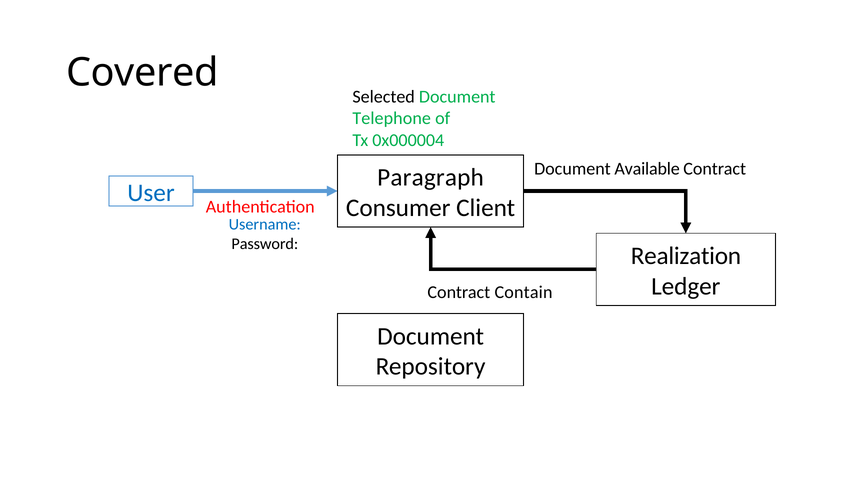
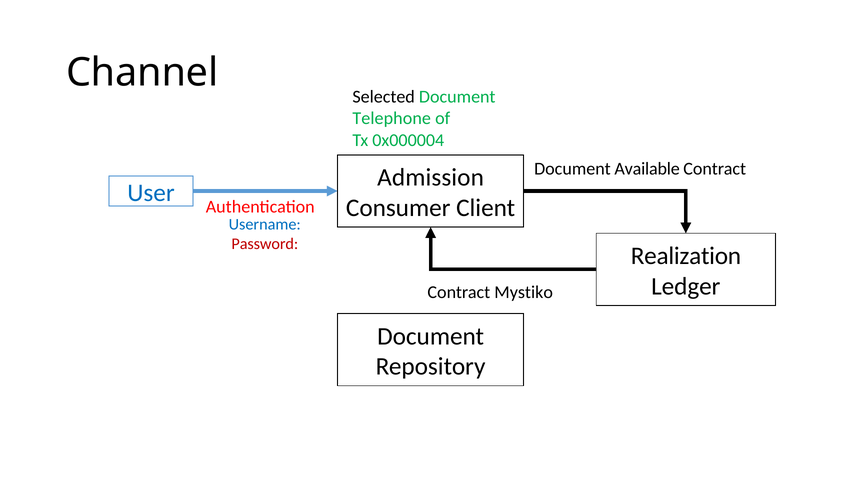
Covered: Covered -> Channel
Paragraph: Paragraph -> Admission
Password colour: black -> red
Contain: Contain -> Mystiko
